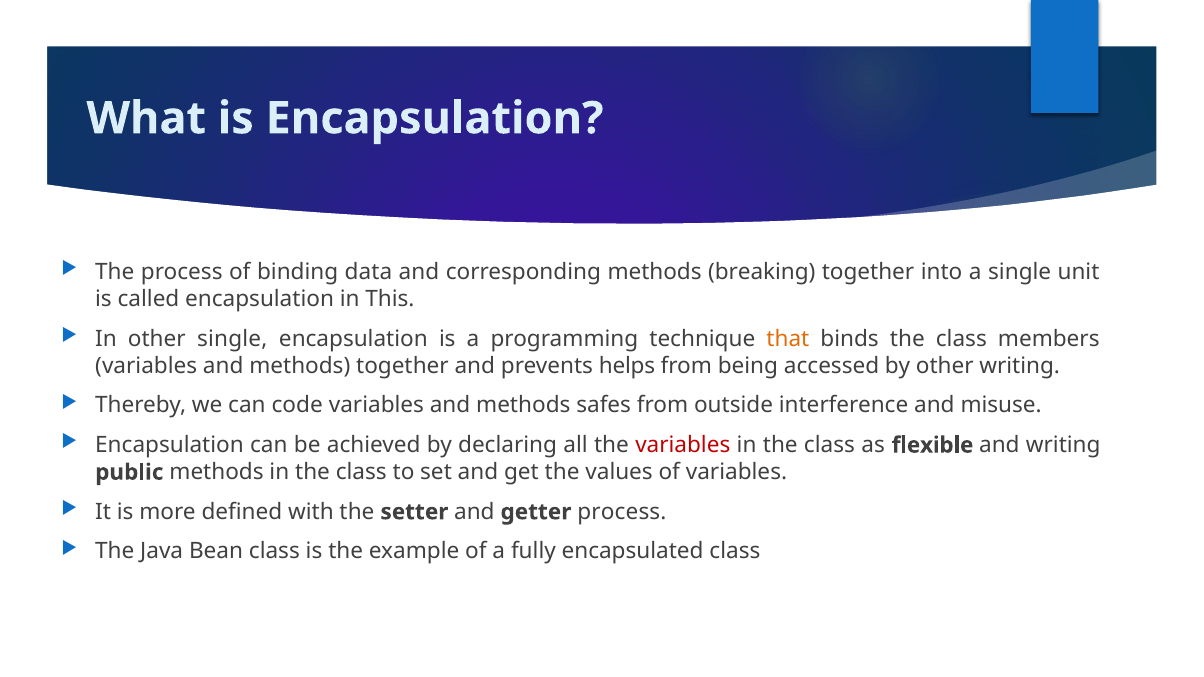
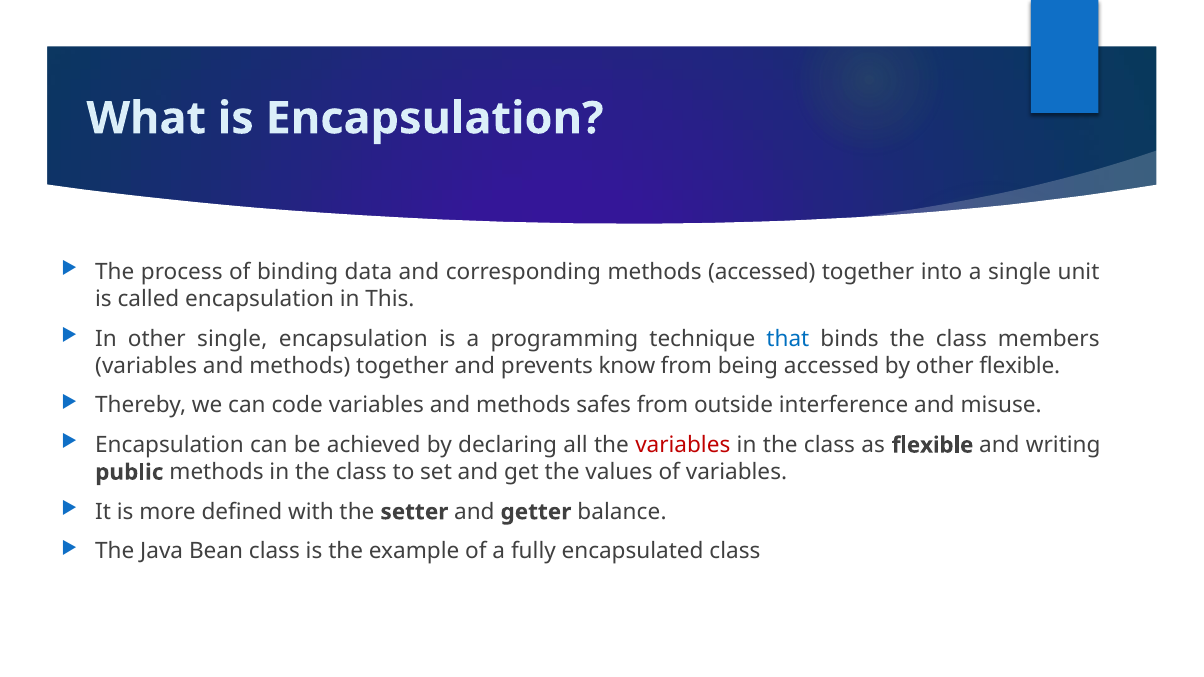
methods breaking: breaking -> accessed
that colour: orange -> blue
helps: helps -> know
other writing: writing -> flexible
getter process: process -> balance
